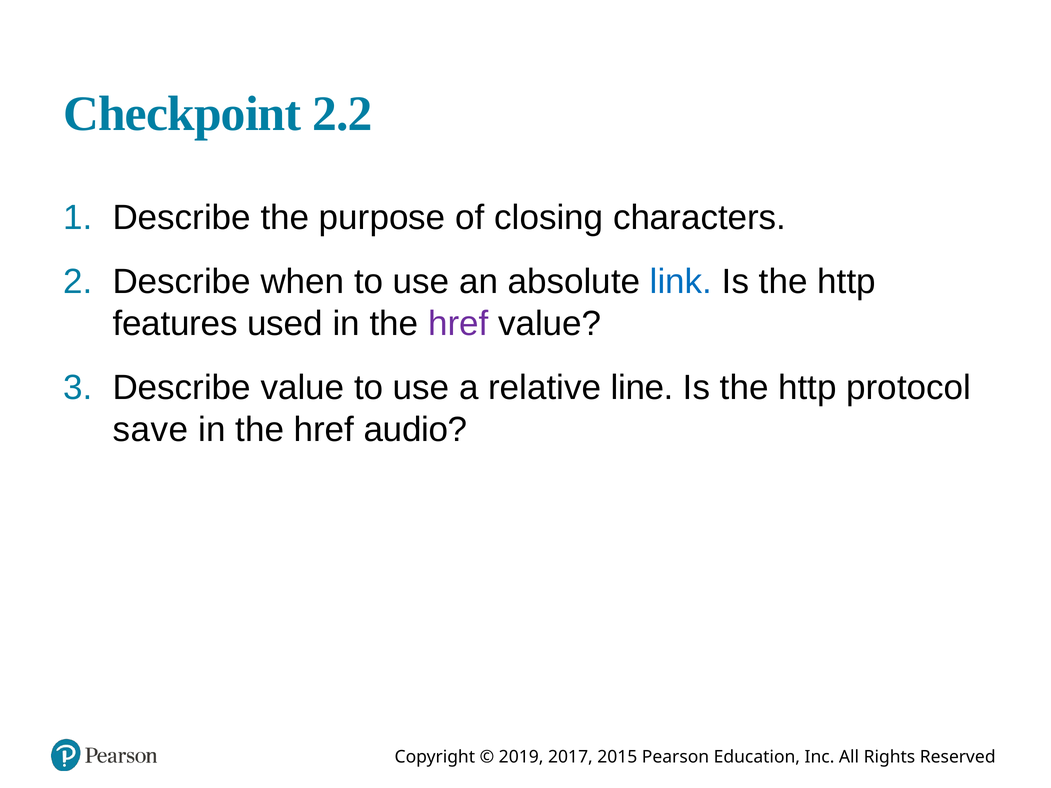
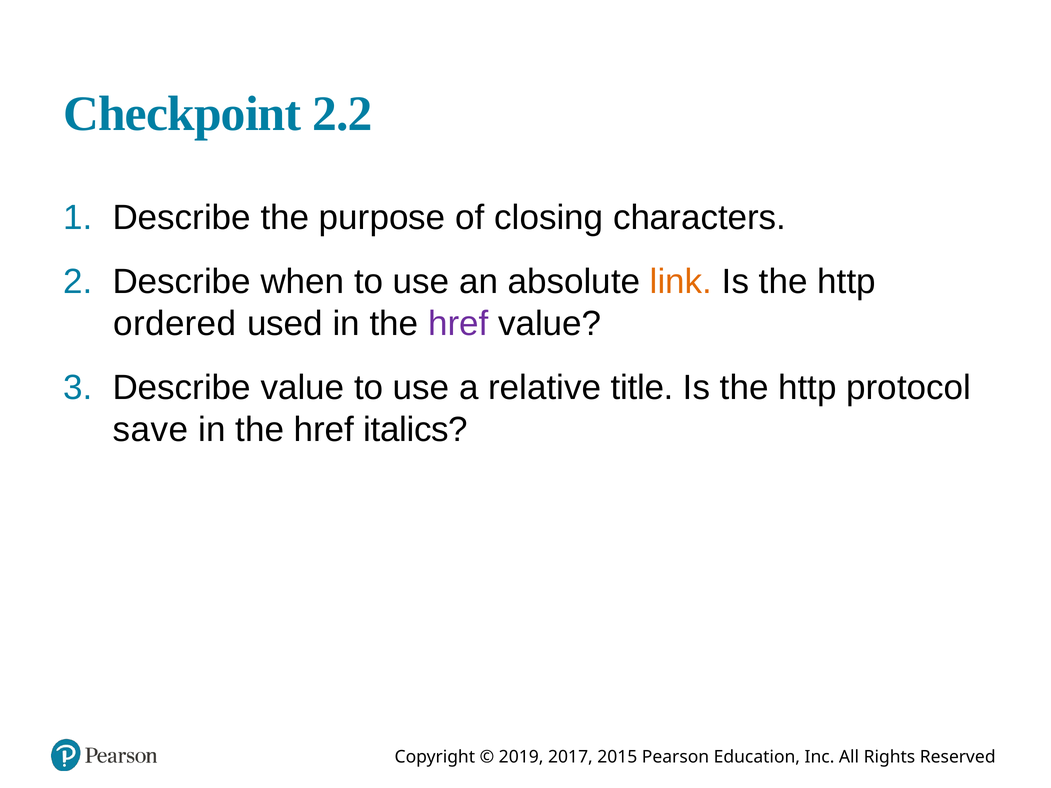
link colour: blue -> orange
features: features -> ordered
line: line -> title
audio: audio -> italics
